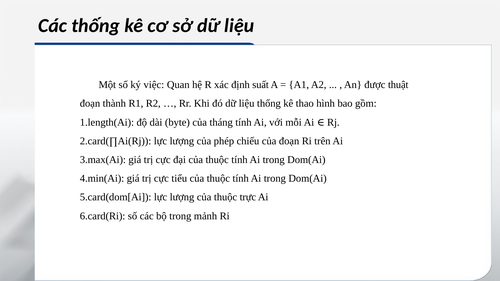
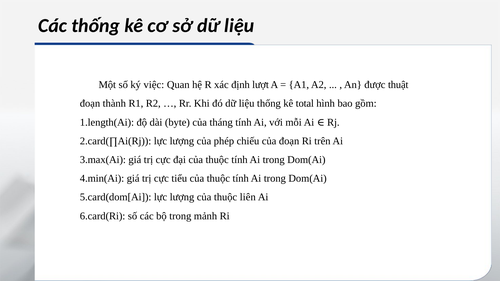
suất: suất -> lượt
thao: thao -> total
trực: trực -> liên
